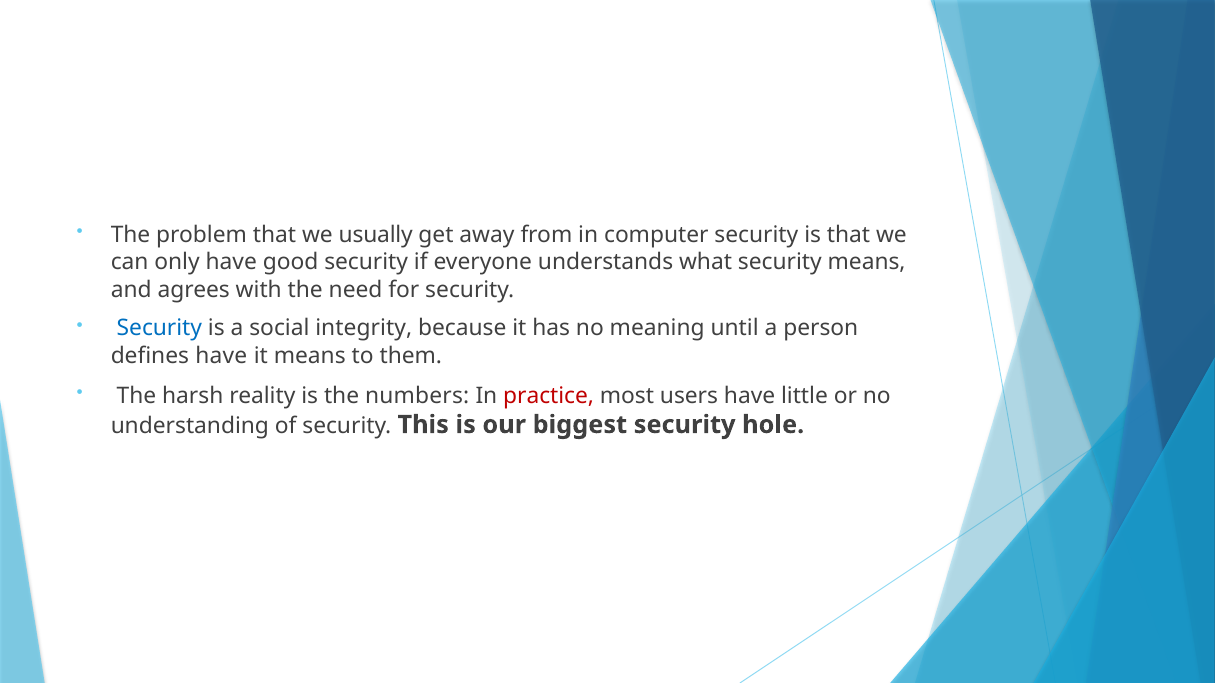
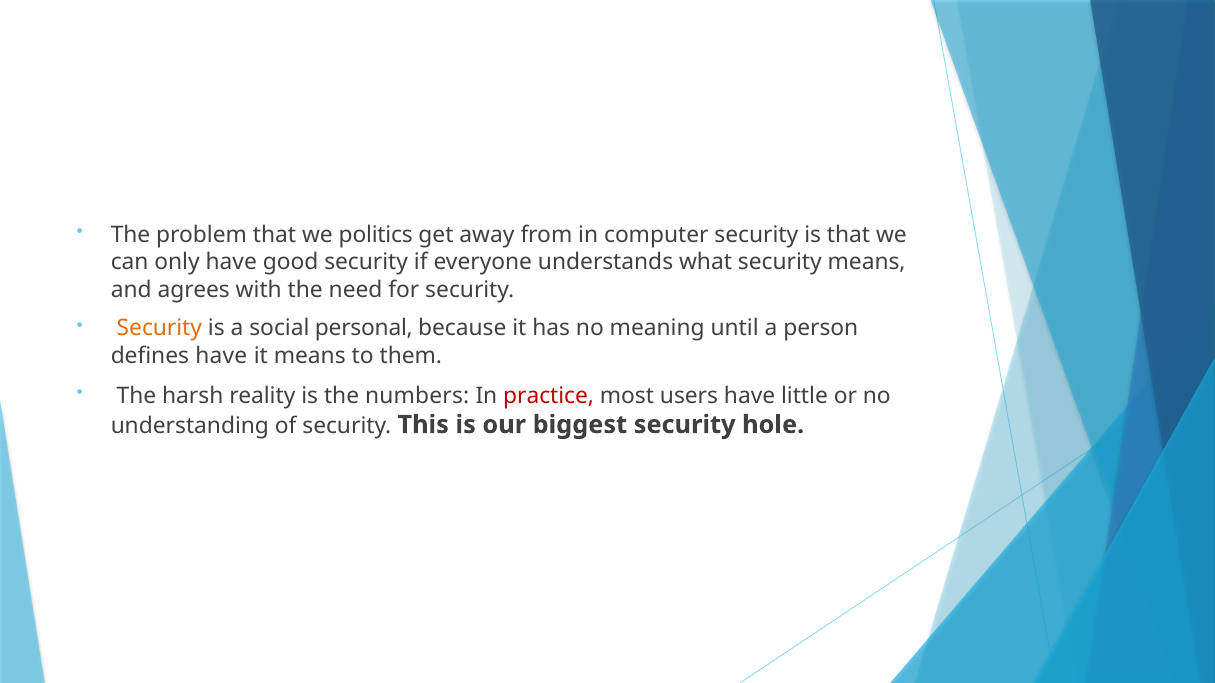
usually: usually -> politics
Security at (159, 329) colour: blue -> orange
integrity: integrity -> personal
